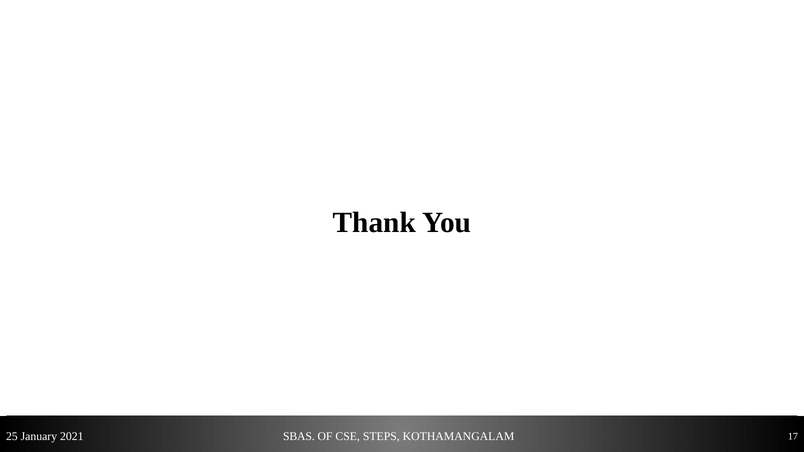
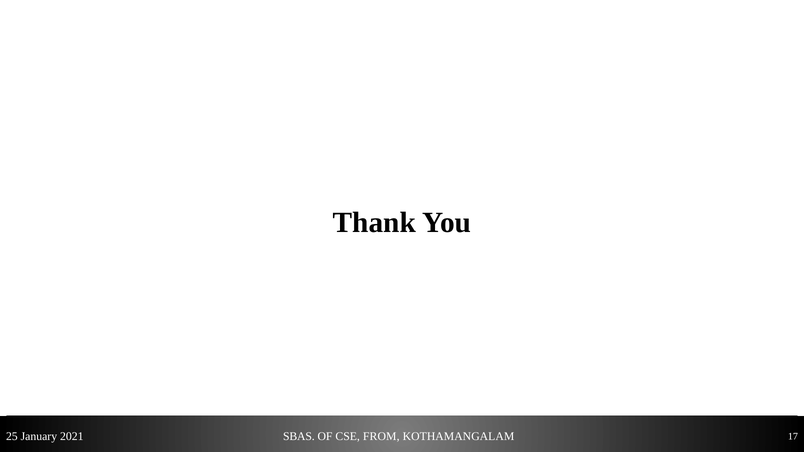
STEPS: STEPS -> FROM
